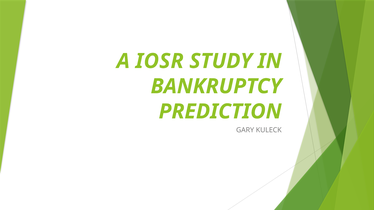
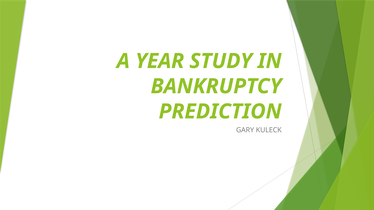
IOSR: IOSR -> YEAR
